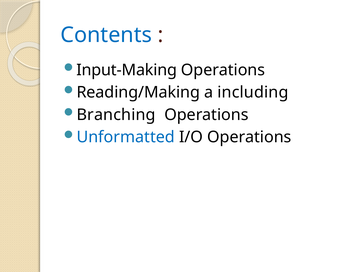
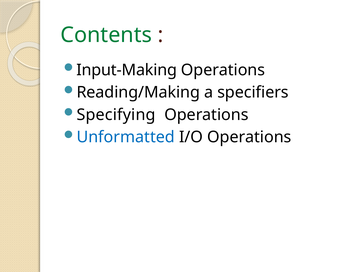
Contents colour: blue -> green
including: including -> specifiers
Branching: Branching -> Specifying
